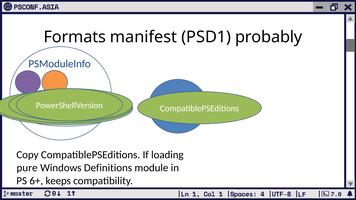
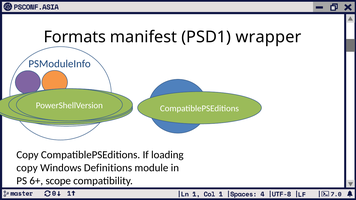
probably: probably -> wrapper
pure at (27, 168): pure -> copy
keeps: keeps -> scope
